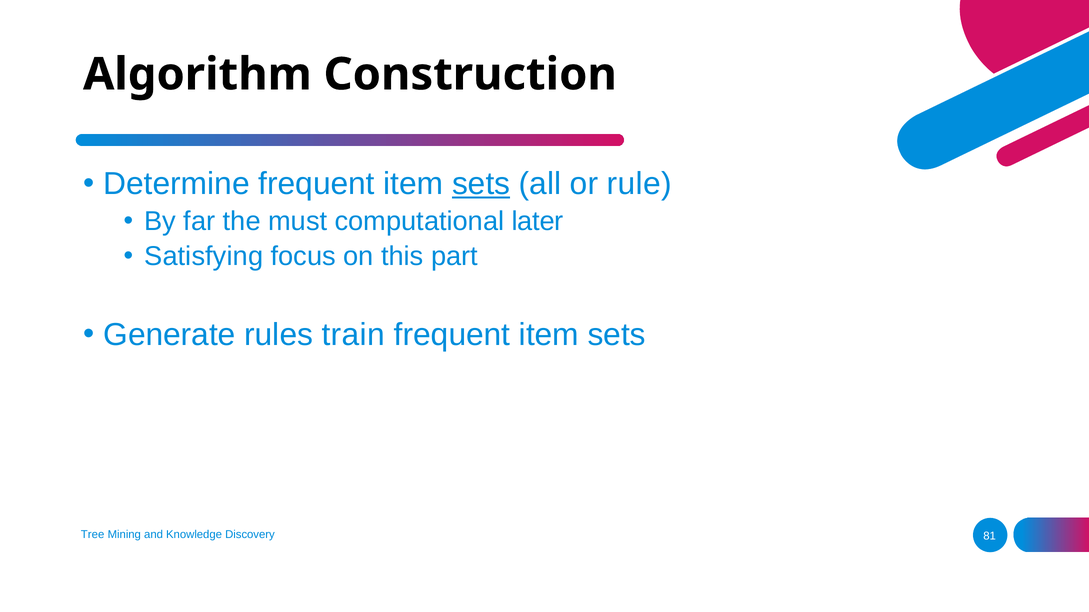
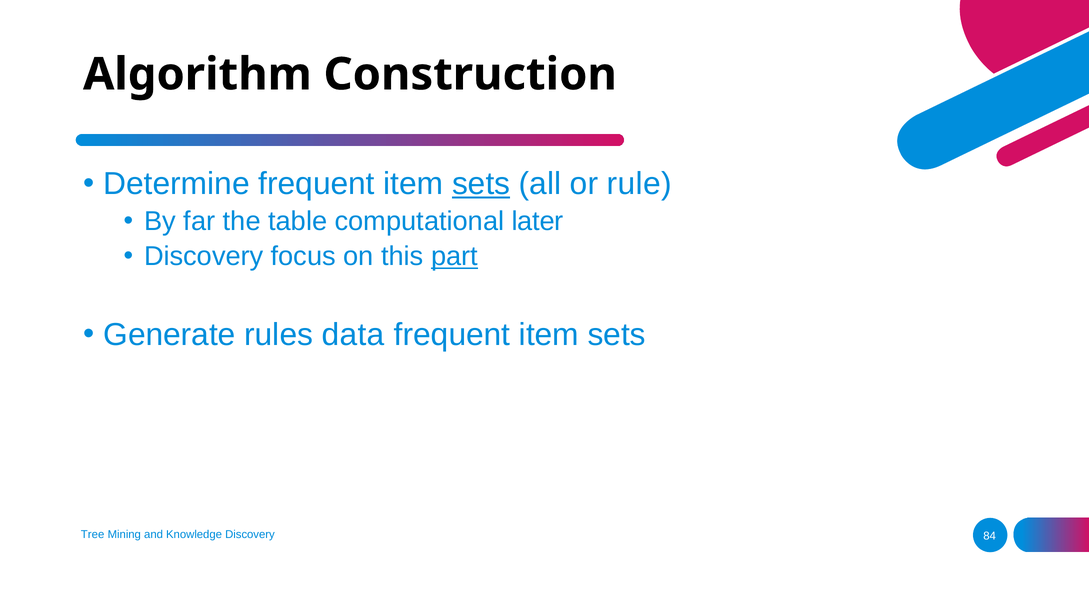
must: must -> table
Satisfying at (204, 257): Satisfying -> Discovery
part underline: none -> present
train: train -> data
81: 81 -> 84
